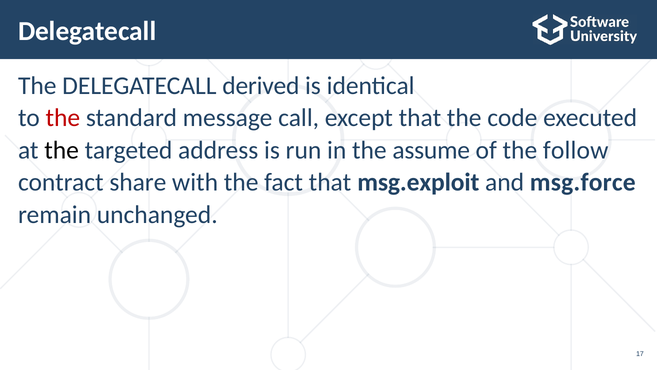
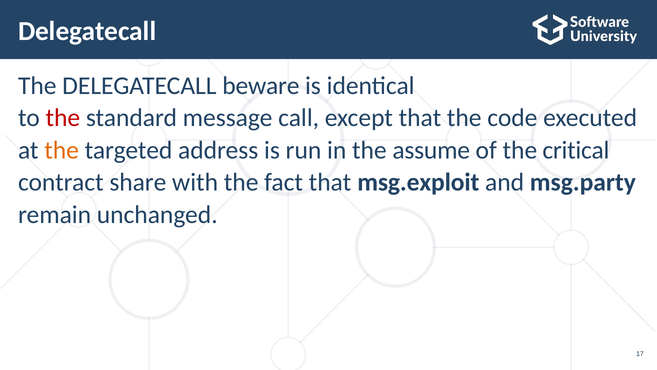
derived: derived -> beware
the at (62, 150) colour: black -> orange
follow: follow -> critical
msg.force: msg.force -> msg.party
